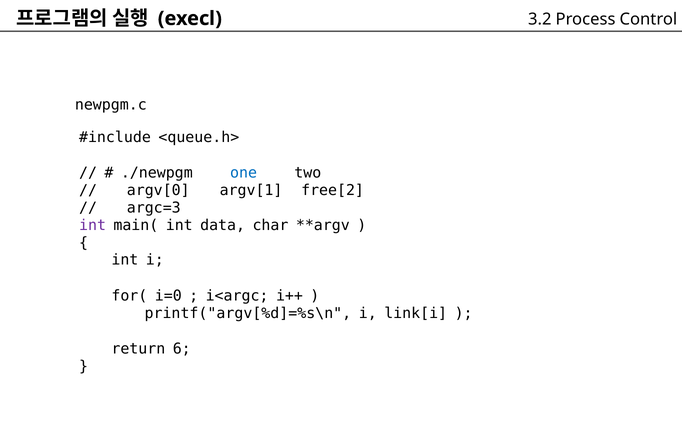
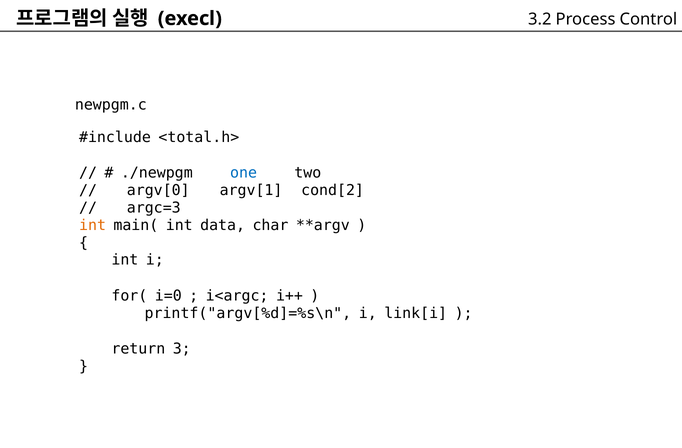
<queue.h>: <queue.h> -> <total.h>
free[2: free[2 -> cond[2
int at (93, 225) colour: purple -> orange
6: 6 -> 3
